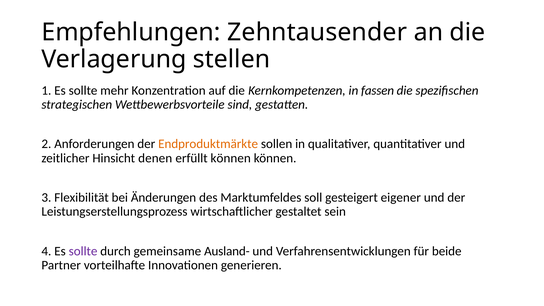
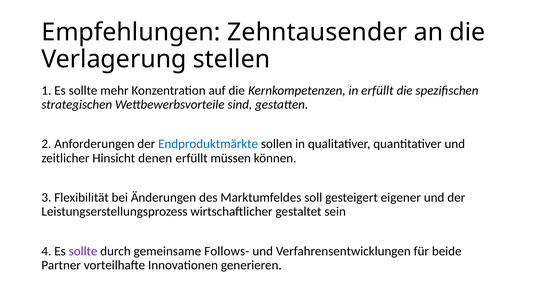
in fassen: fassen -> erfüllt
Endproduktmärkte colour: orange -> blue
erfüllt können: können -> müssen
Ausland-: Ausland- -> Follows-
